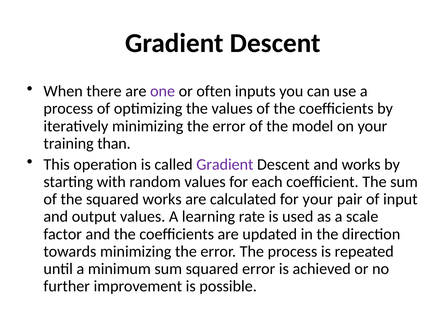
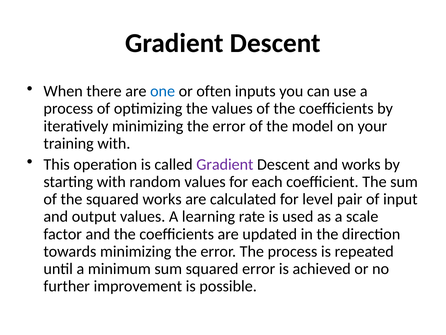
one colour: purple -> blue
training than: than -> with
for your: your -> level
